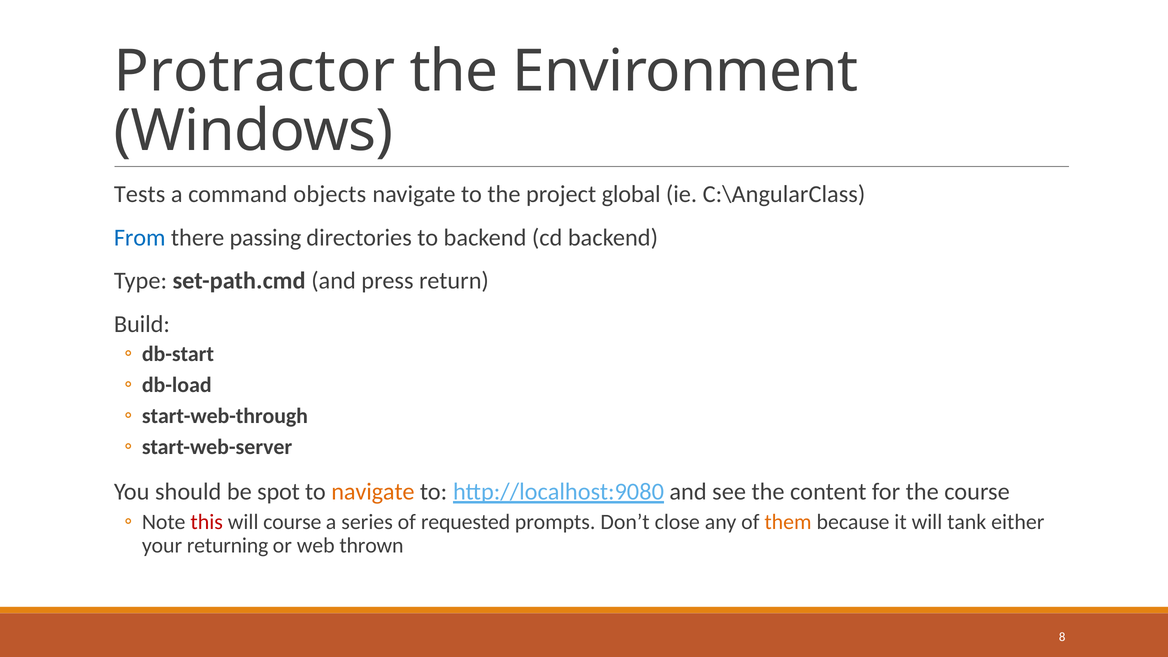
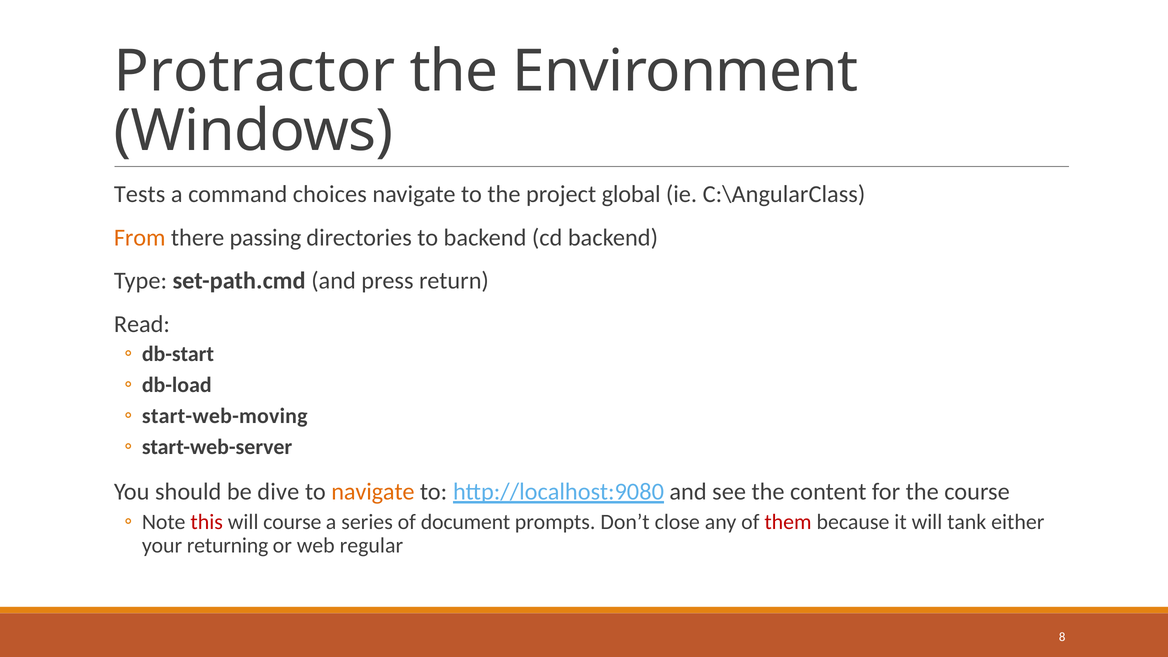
objects: objects -> choices
From colour: blue -> orange
Build: Build -> Read
start-web-through: start-web-through -> start-web-moving
spot: spot -> dive
requested: requested -> document
them colour: orange -> red
thrown: thrown -> regular
